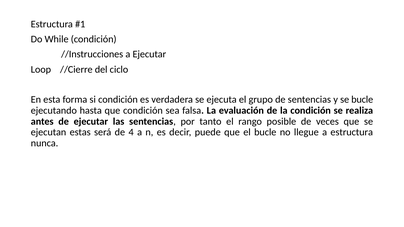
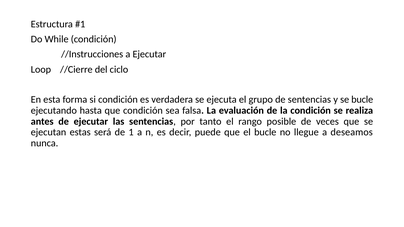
4: 4 -> 1
a estructura: estructura -> deseamos
